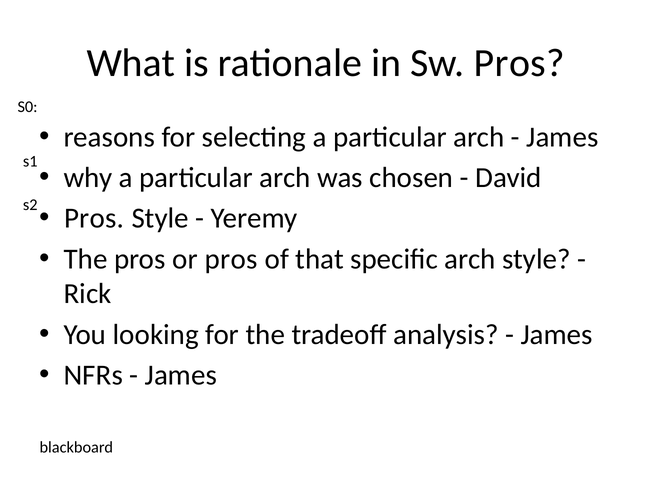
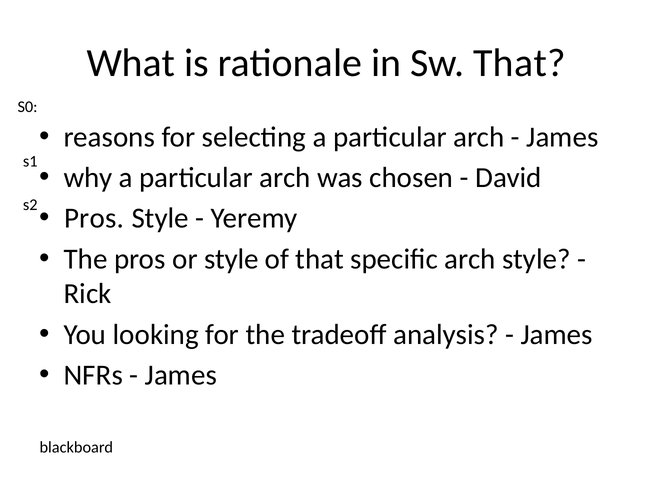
Sw Pros: Pros -> That
or pros: pros -> style
